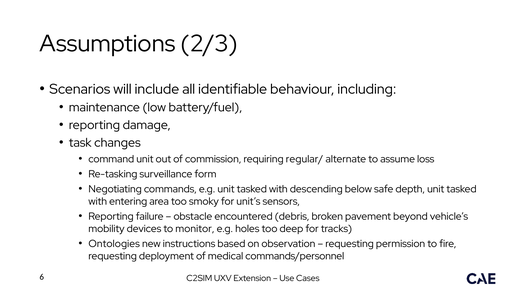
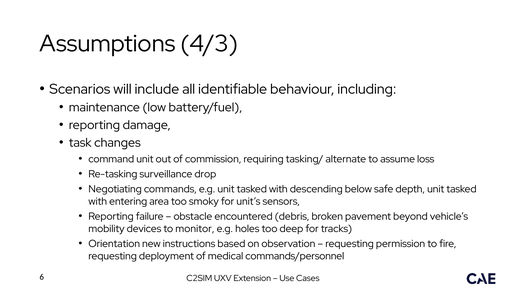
2/3: 2/3 -> 4/3
regular/: regular/ -> tasking/
form: form -> drop
Ontologies: Ontologies -> Orientation
